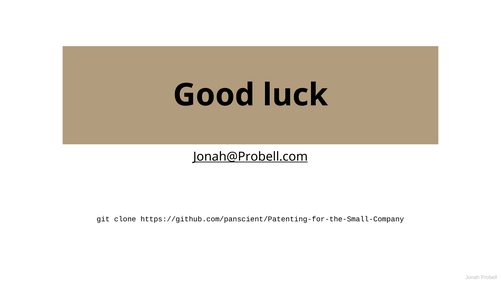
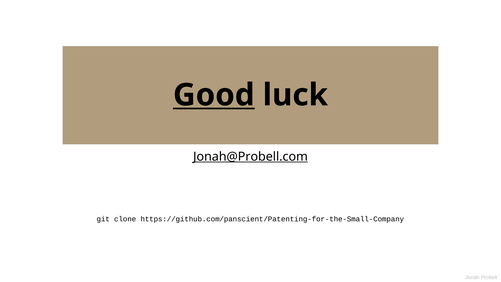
Good underline: none -> present
